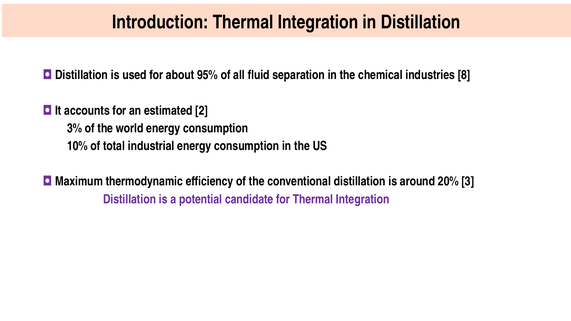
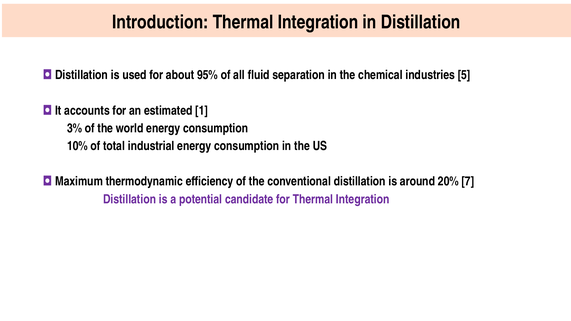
8: 8 -> 5
2: 2 -> 1
3: 3 -> 7
